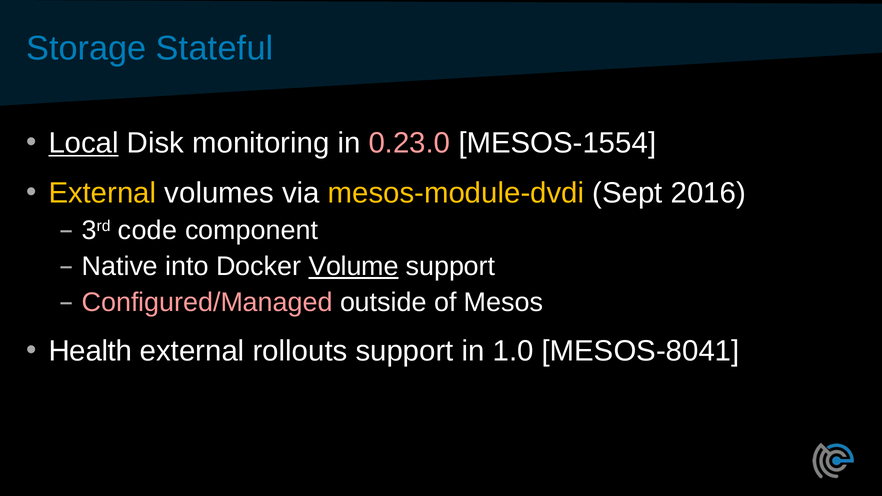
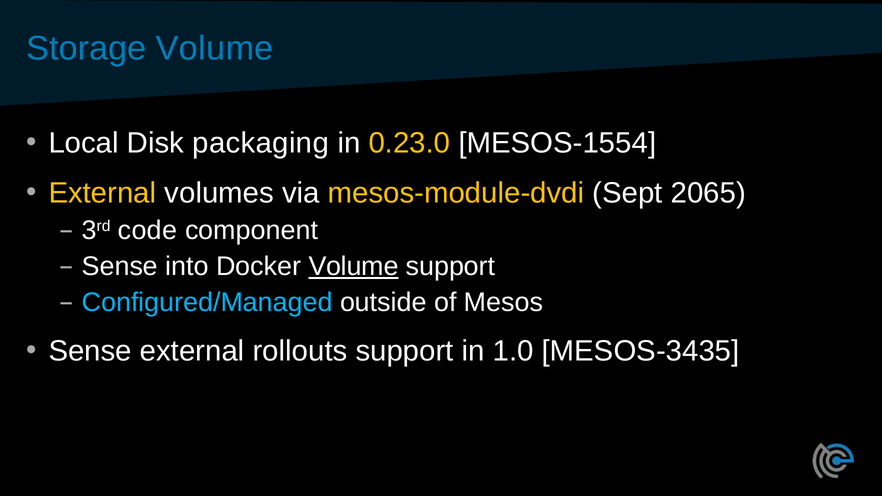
Storage Stateful: Stateful -> Volume
Local underline: present -> none
monitoring: monitoring -> packaging
0.23.0 colour: pink -> yellow
2016: 2016 -> 2065
Native at (120, 266): Native -> Sense
Configured/Managed colour: pink -> light blue
Health at (90, 351): Health -> Sense
MESOS-8041: MESOS-8041 -> MESOS-3435
